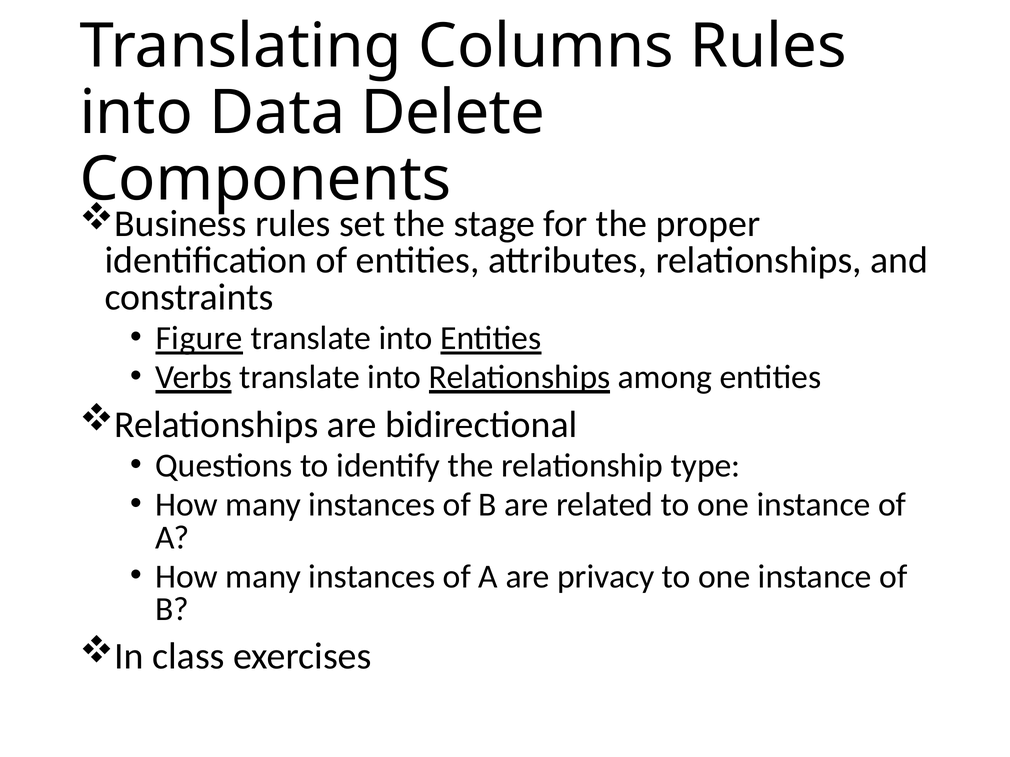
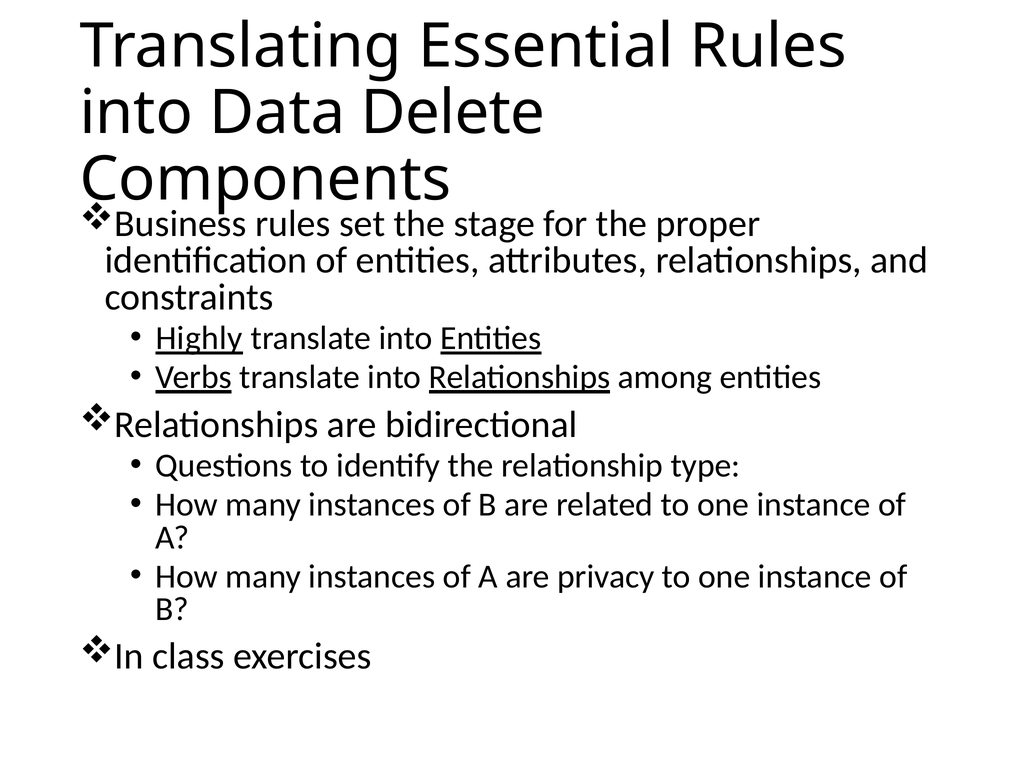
Columns: Columns -> Essential
Figure: Figure -> Highly
